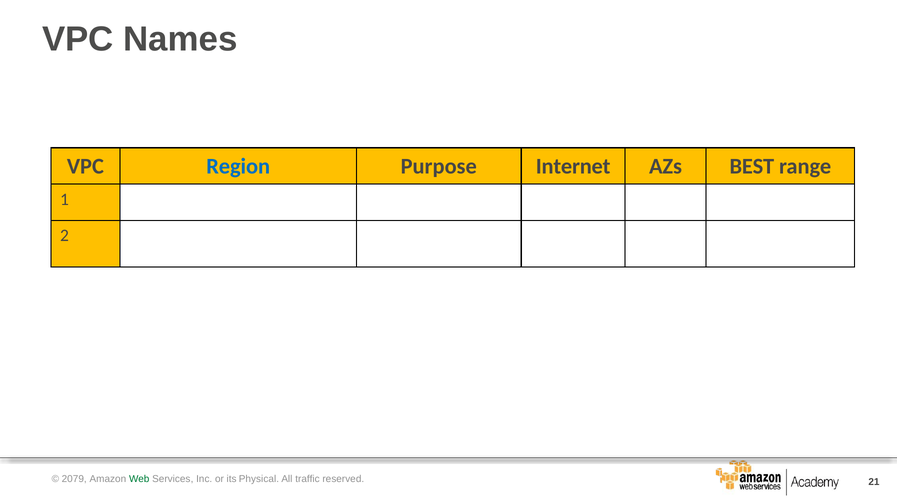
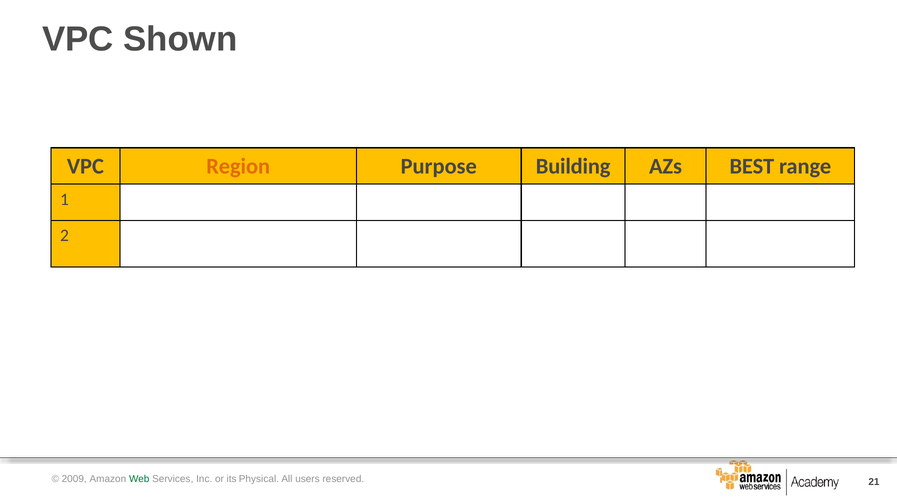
Names: Names -> Shown
Region colour: blue -> orange
Internet: Internet -> Building
2079: 2079 -> 2009
traffic: traffic -> users
